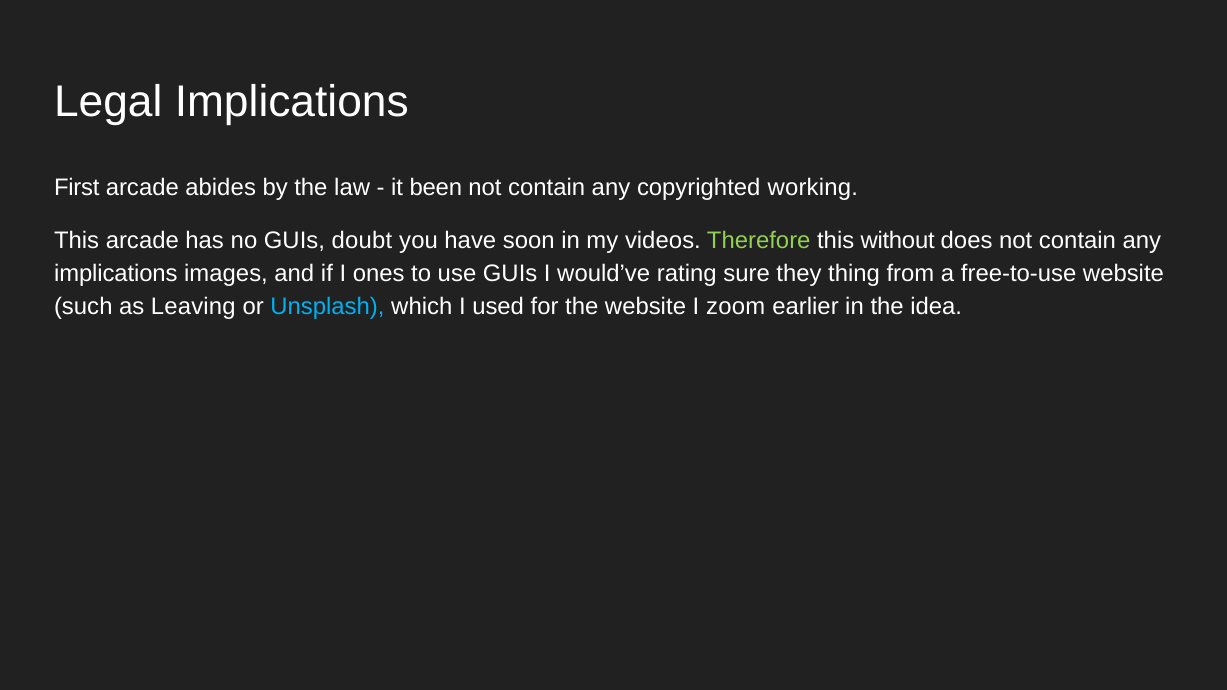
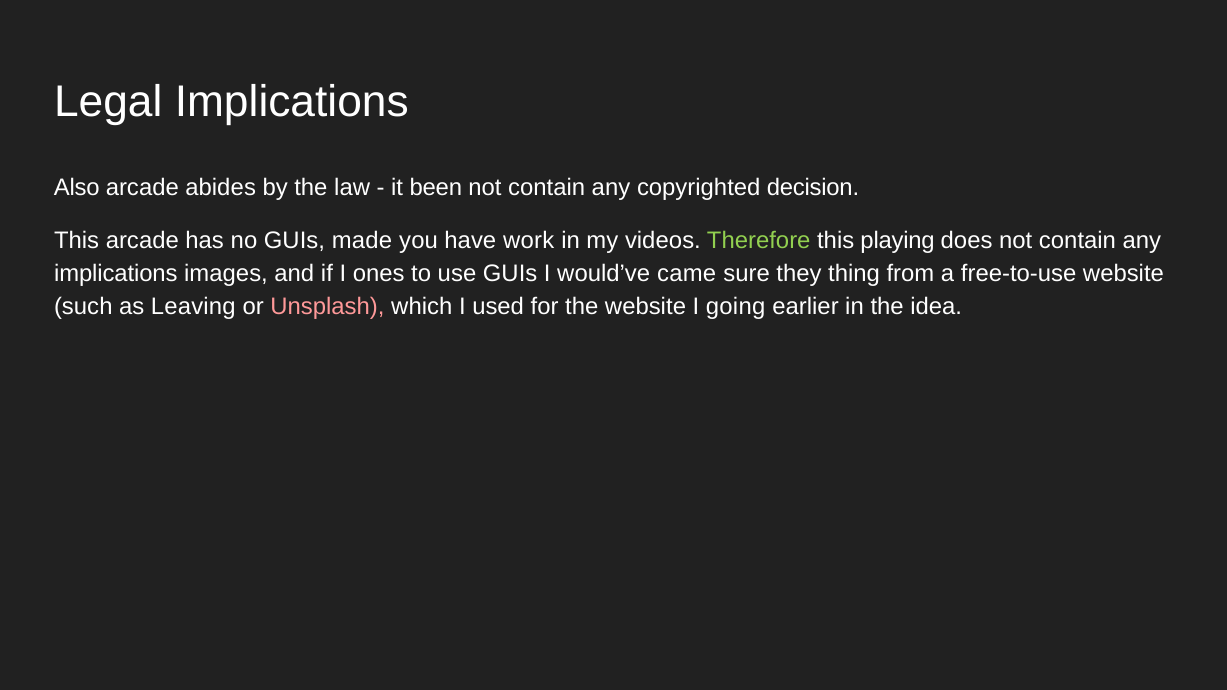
First: First -> Also
working: working -> decision
doubt: doubt -> made
soon: soon -> work
without: without -> playing
rating: rating -> came
Unsplash colour: light blue -> pink
zoom: zoom -> going
